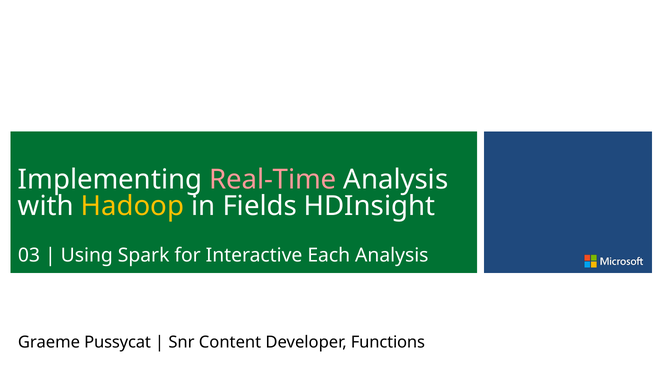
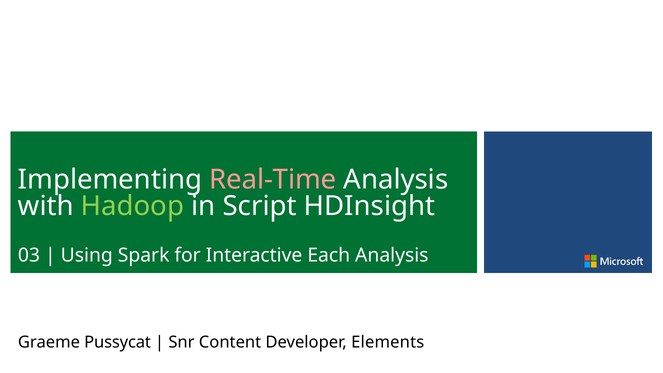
Hadoop colour: yellow -> light green
Fields: Fields -> Script
Functions: Functions -> Elements
